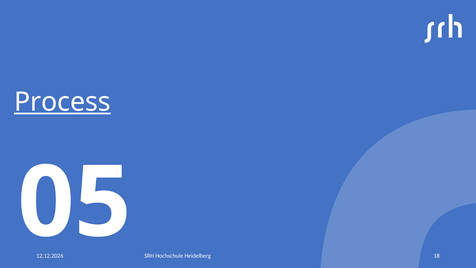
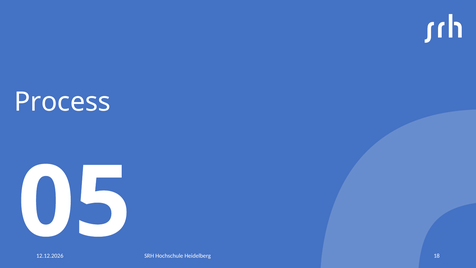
Process underline: present -> none
